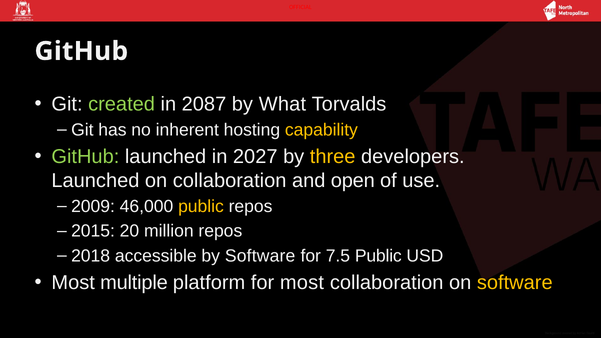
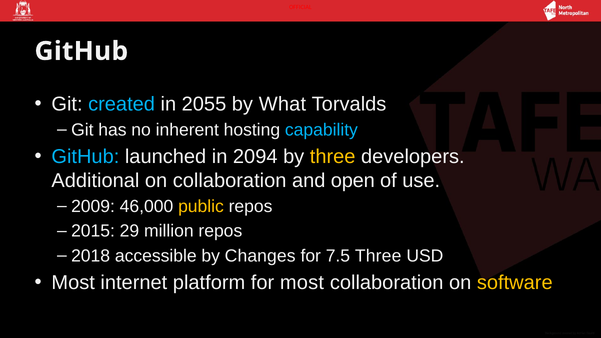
created colour: light green -> light blue
2087: 2087 -> 2055
capability colour: yellow -> light blue
GitHub at (85, 157) colour: light green -> light blue
2027: 2027 -> 2094
Launched at (95, 181): Launched -> Additional
20: 20 -> 29
by Software: Software -> Changes
7.5 Public: Public -> Three
multiple: multiple -> internet
